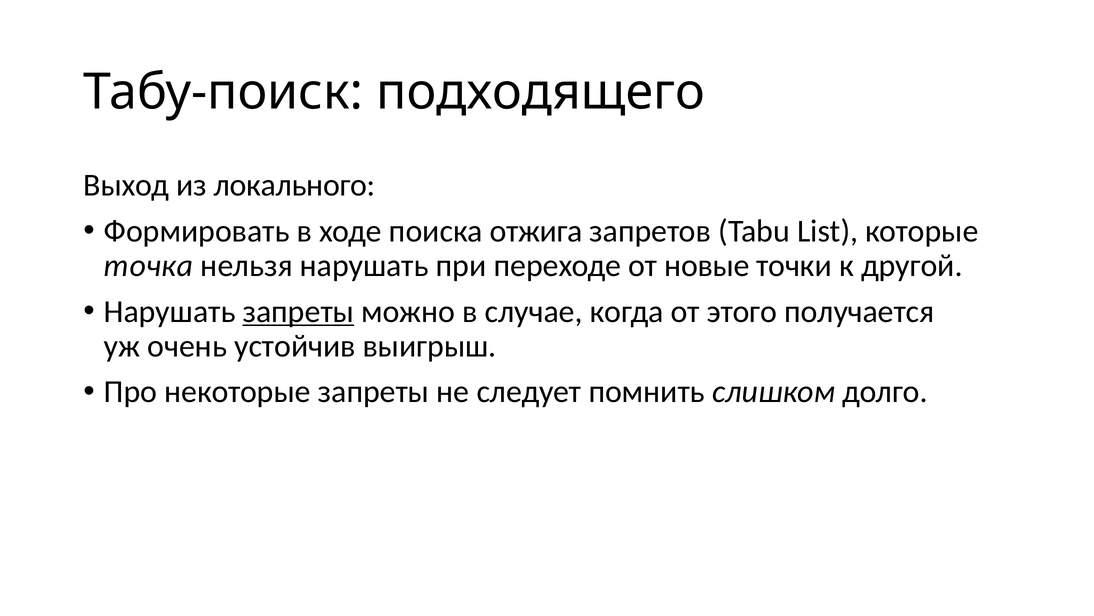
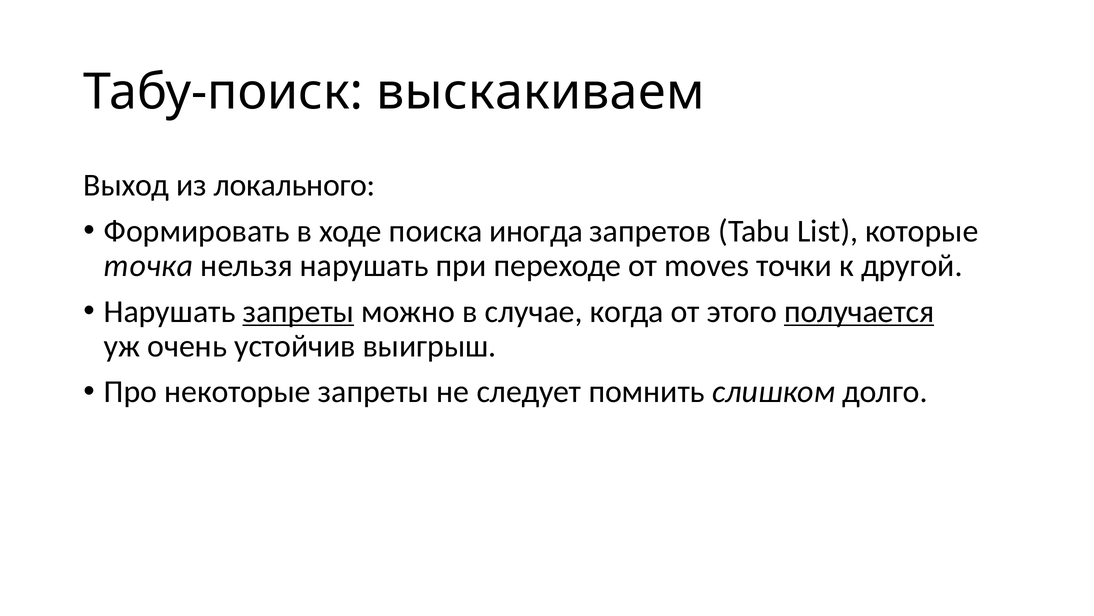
подходящего: подходящего -> выскакиваем
отжига: отжига -> иногда
новые: новые -> moves
получается underline: none -> present
